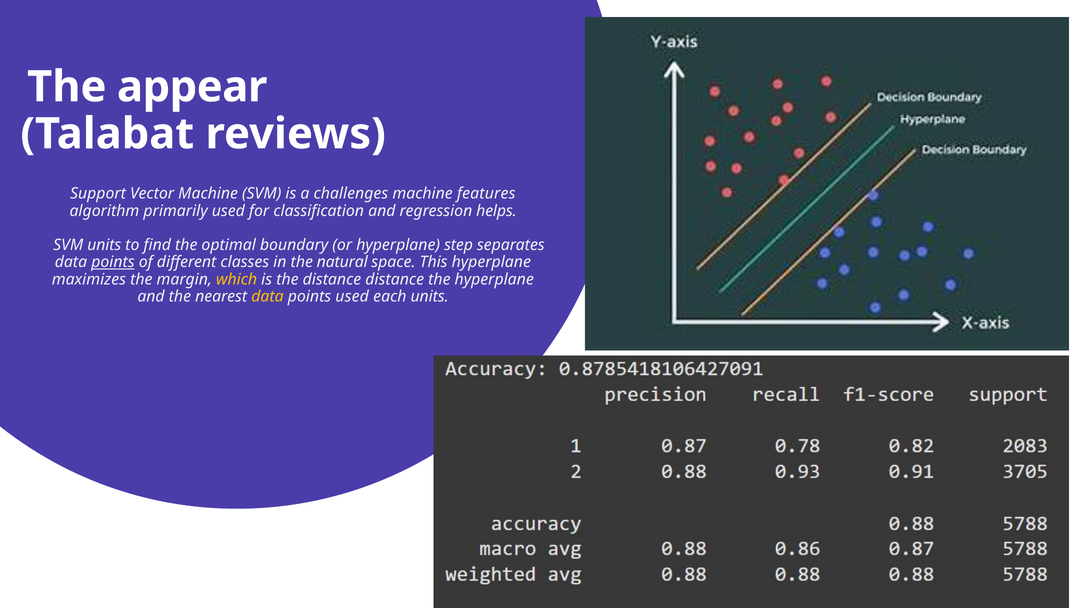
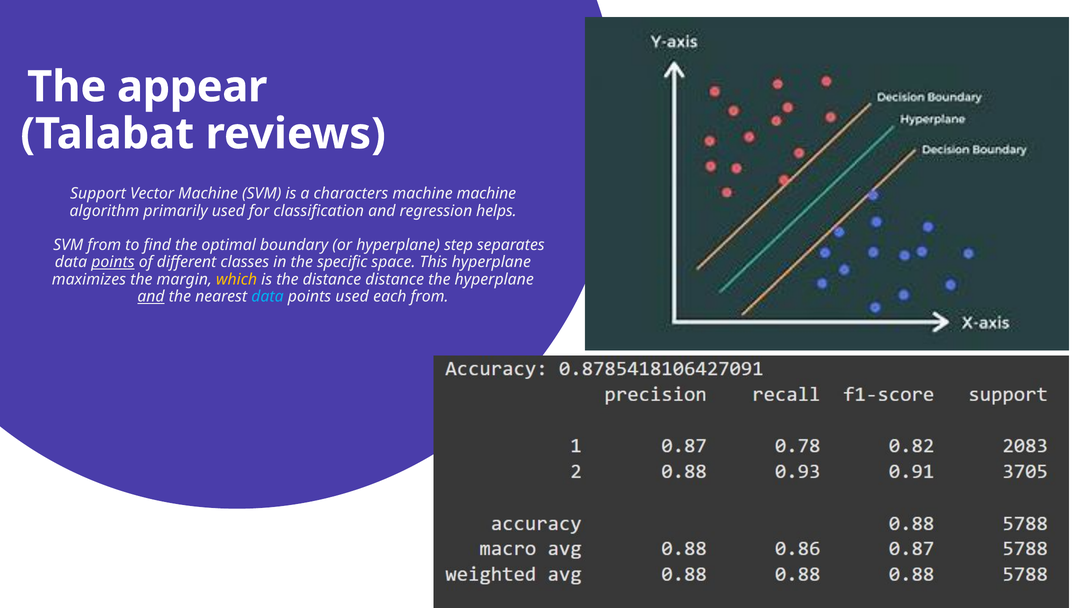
challenges: challenges -> characters
machine features: features -> machine
SVM units: units -> from
natural: natural -> specific
and at (151, 297) underline: none -> present
data at (268, 297) colour: yellow -> light blue
each units: units -> from
